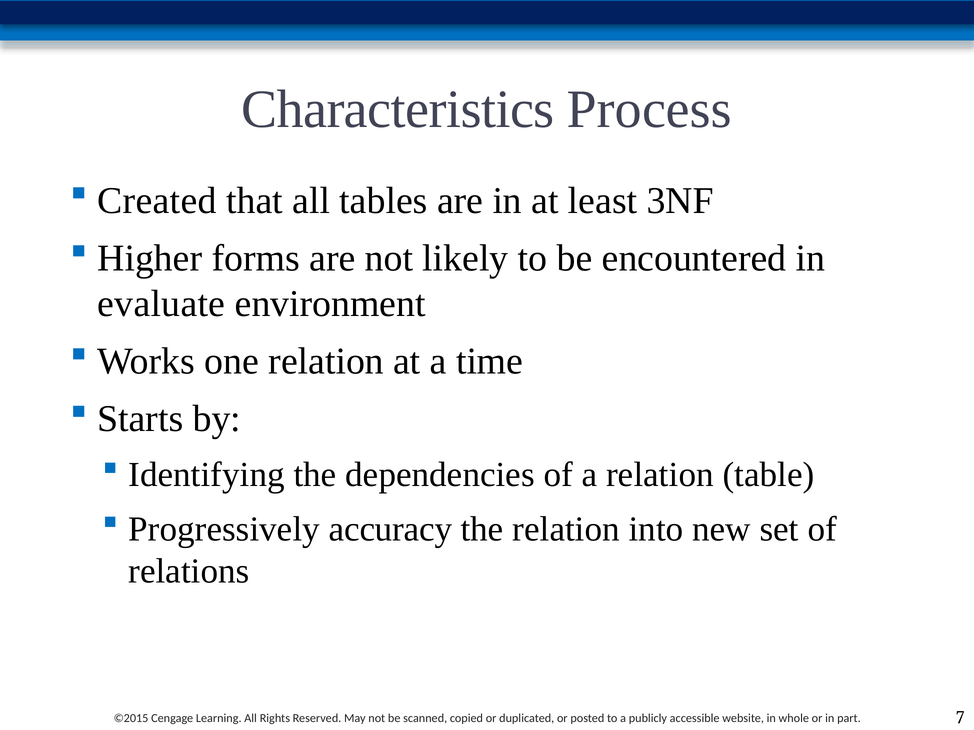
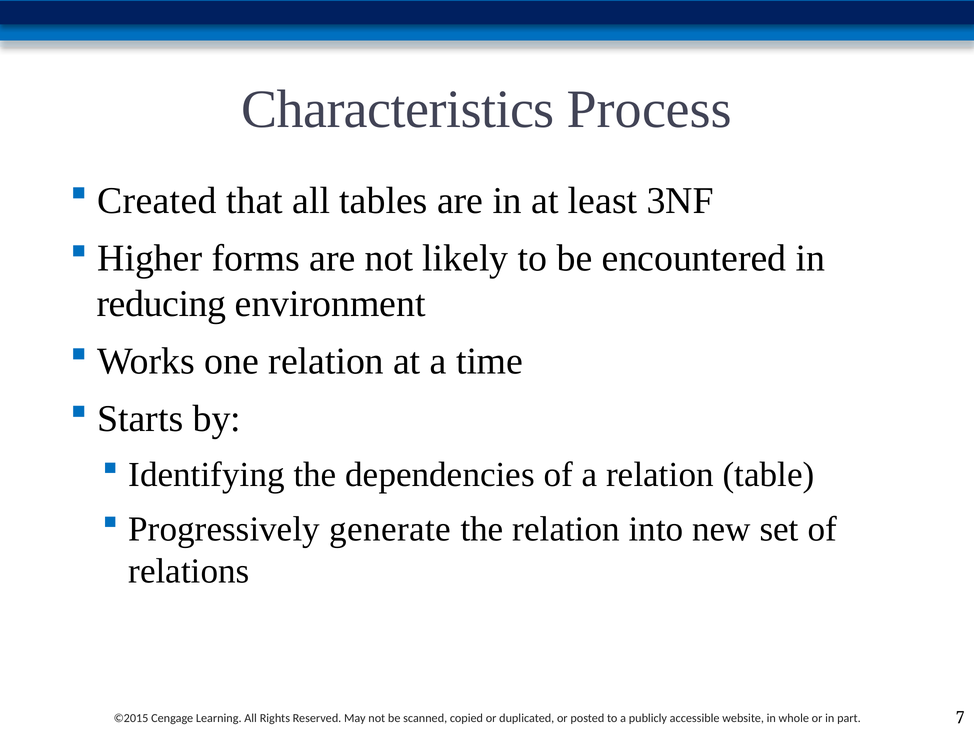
evaluate: evaluate -> reducing
accuracy: accuracy -> generate
